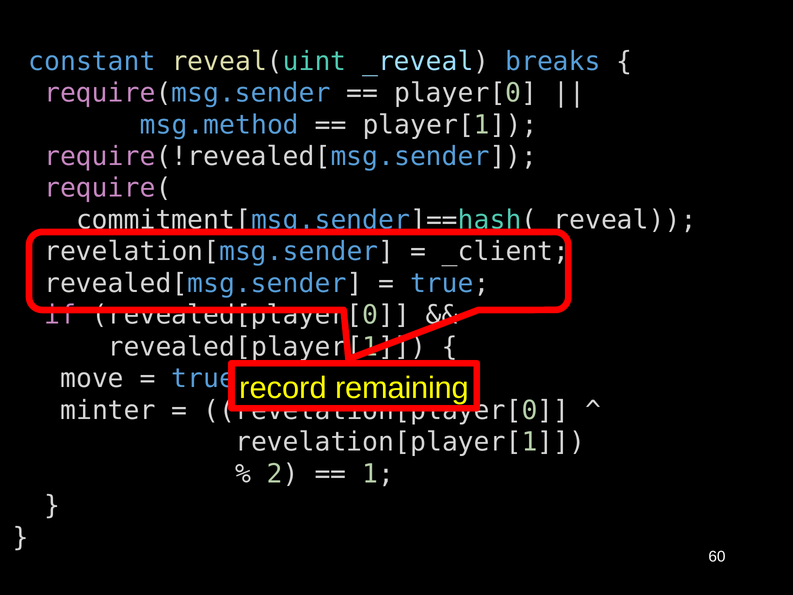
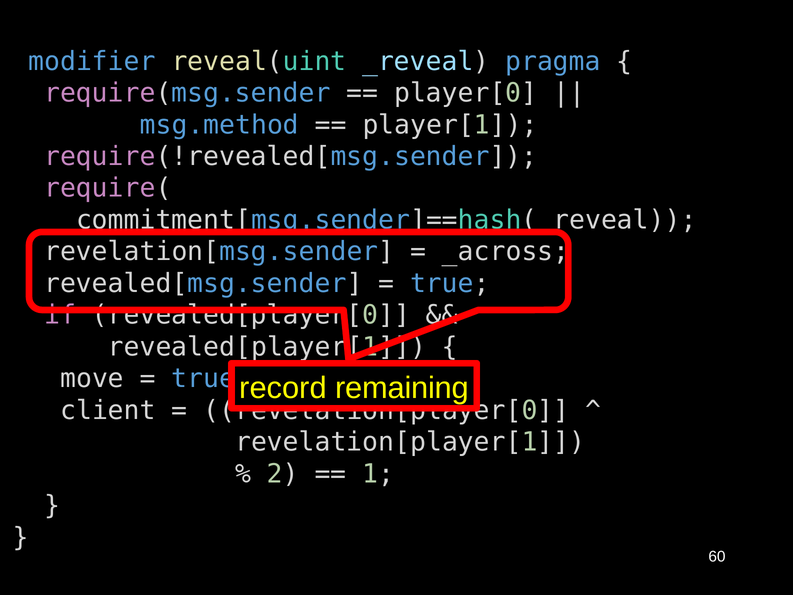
constant: constant -> modifier
breaks: breaks -> pragma
_client: _client -> _across
minter: minter -> client
